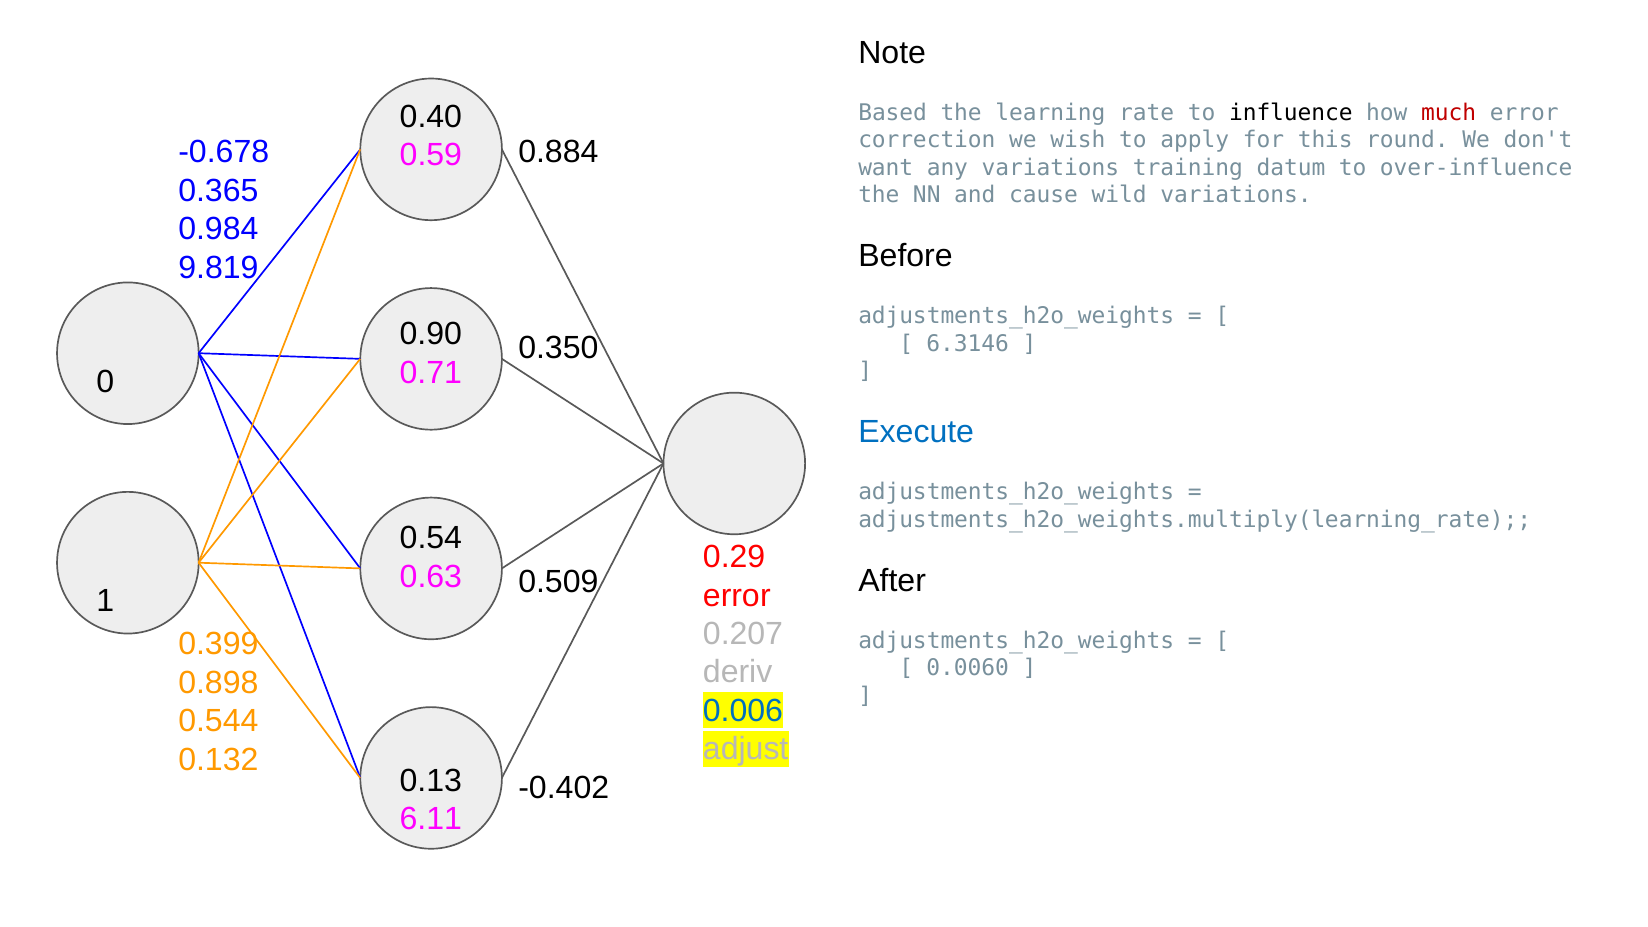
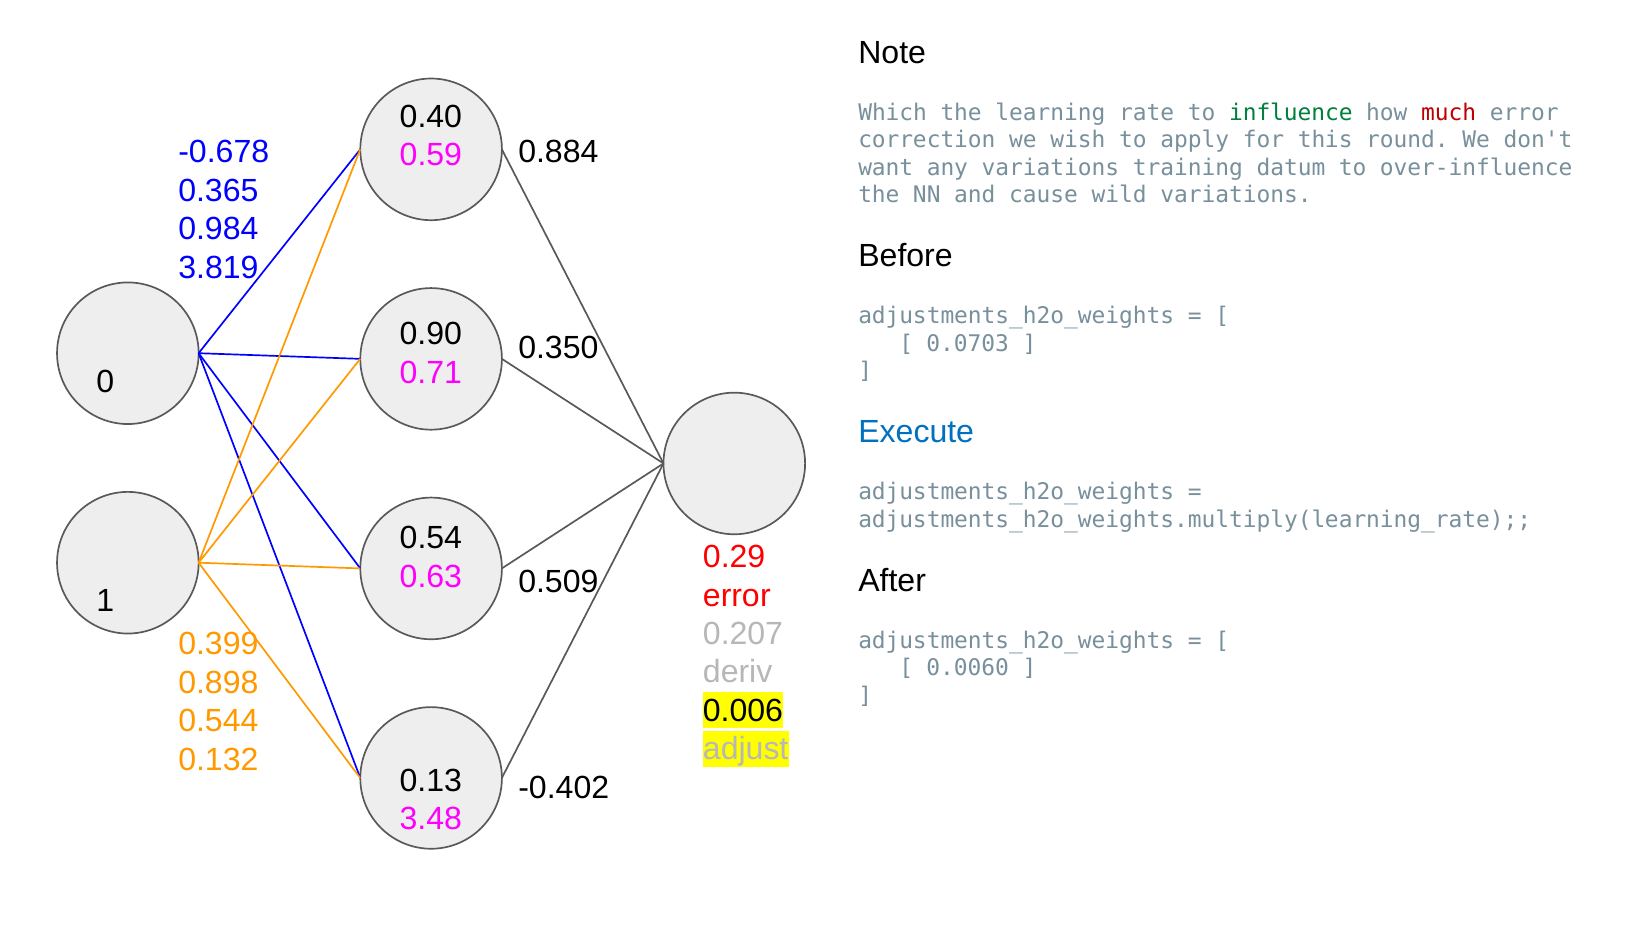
Based: Based -> Which
influence colour: black -> green
9.819: 9.819 -> 3.819
6.3146: 6.3146 -> 0.0703
0.006 colour: blue -> black
6.11: 6.11 -> 3.48
